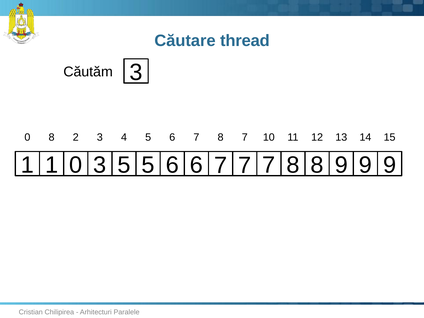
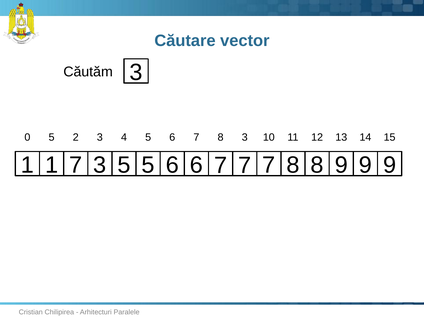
thread: thread -> vector
0 8: 8 -> 5
8 7: 7 -> 3
1 0: 0 -> 7
